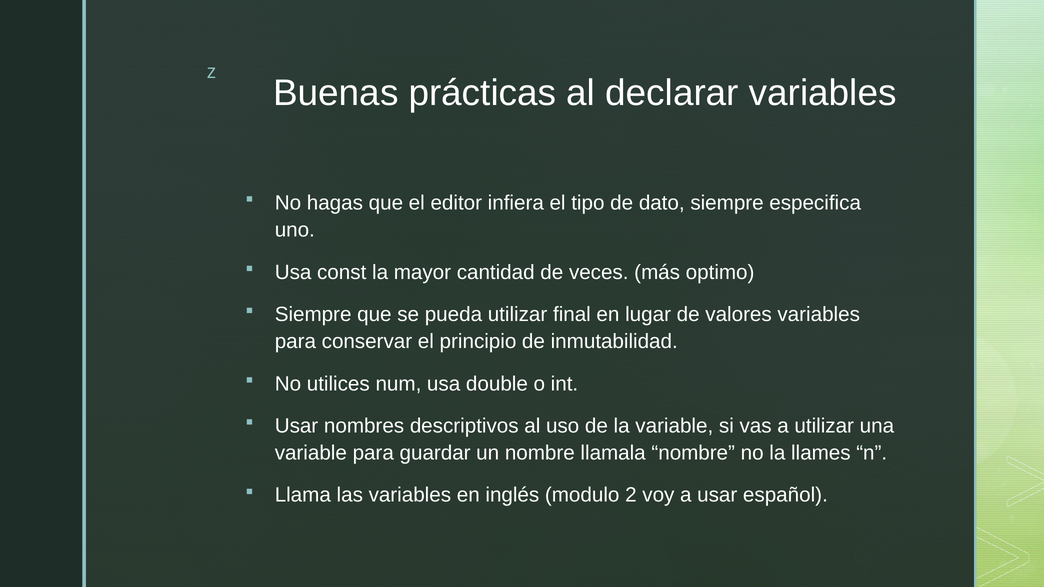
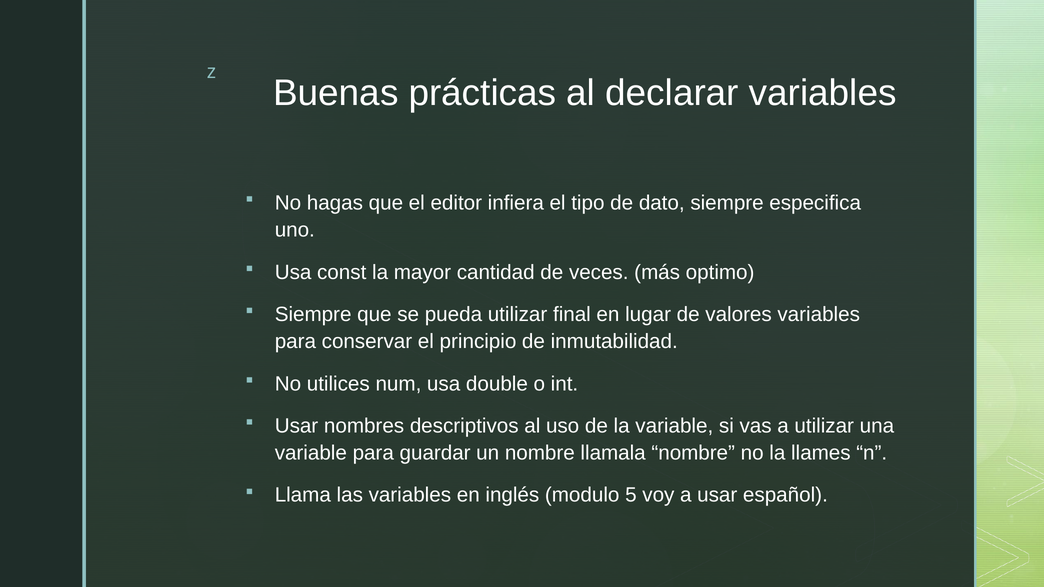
2: 2 -> 5
